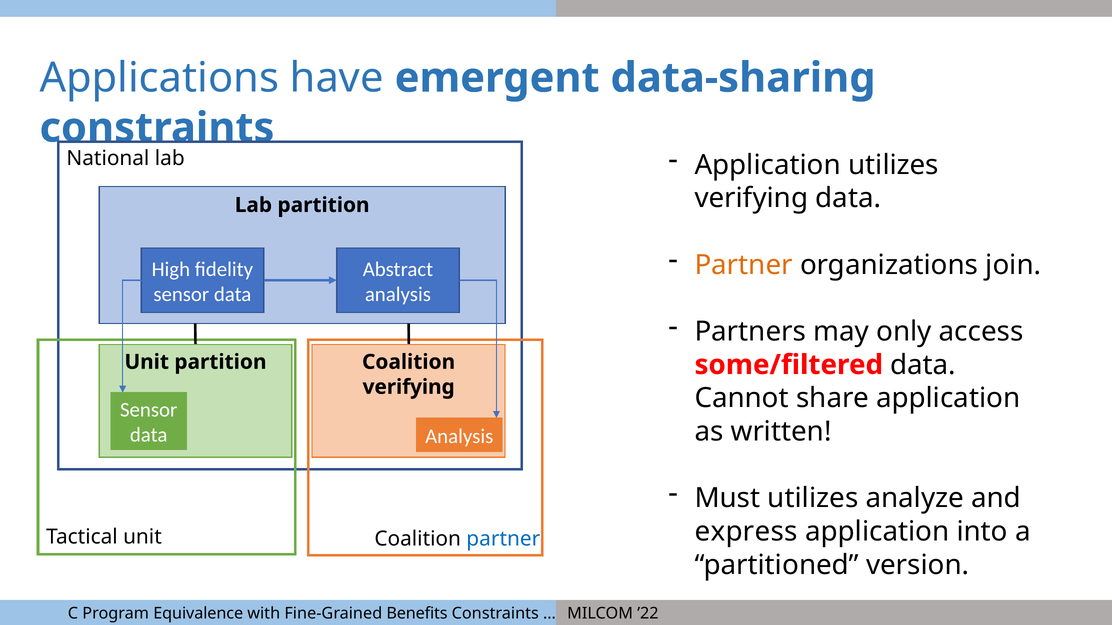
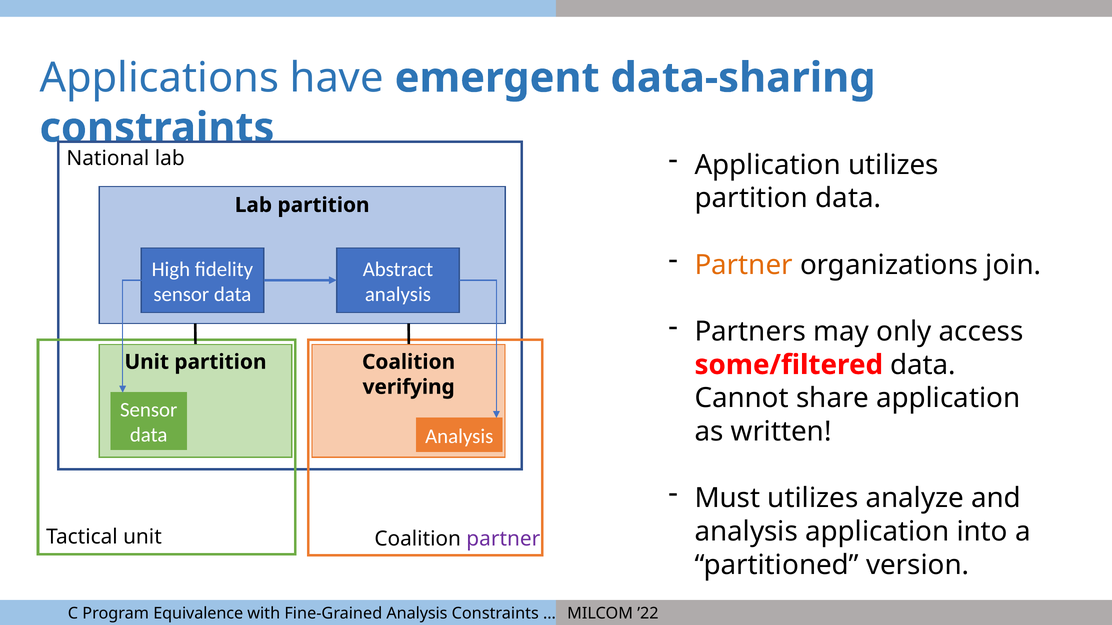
verifying at (751, 198): verifying -> partition
express at (746, 532): express -> analysis
partner at (503, 539) colour: blue -> purple
Fine-Grained Benefits: Benefits -> Analysis
